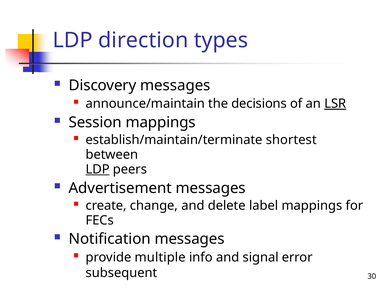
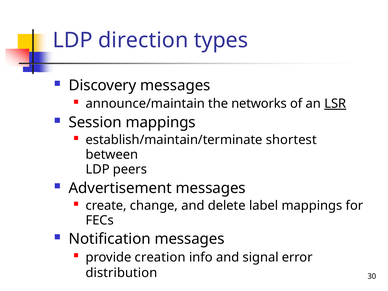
decisions: decisions -> networks
LDP at (98, 169) underline: present -> none
multiple: multiple -> creation
subsequent: subsequent -> distribution
